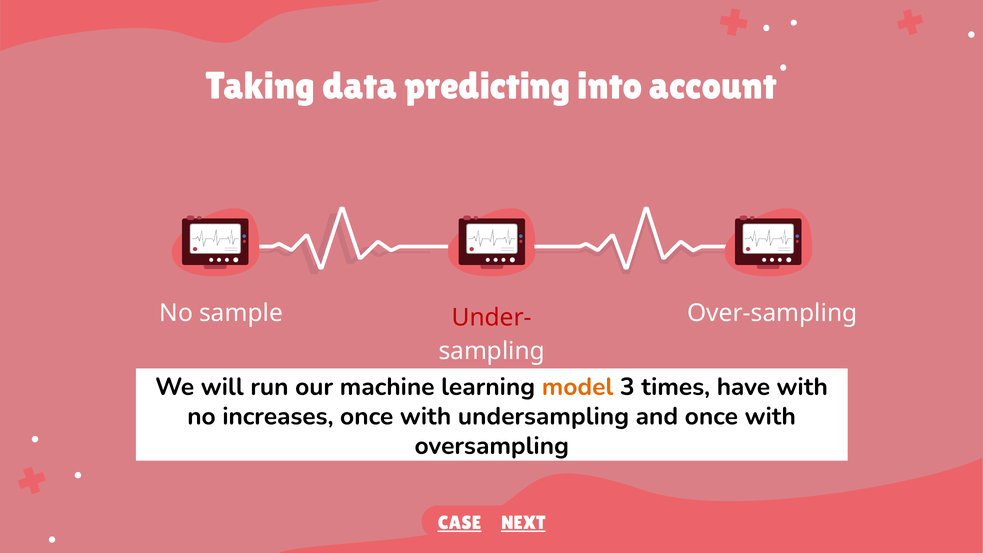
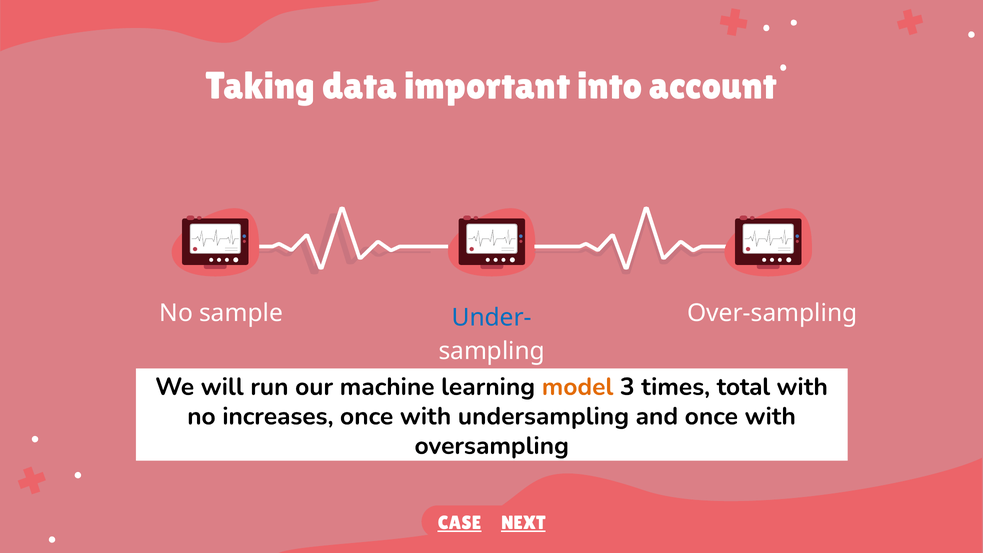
predicting: predicting -> important
Under- colour: red -> blue
have: have -> total
